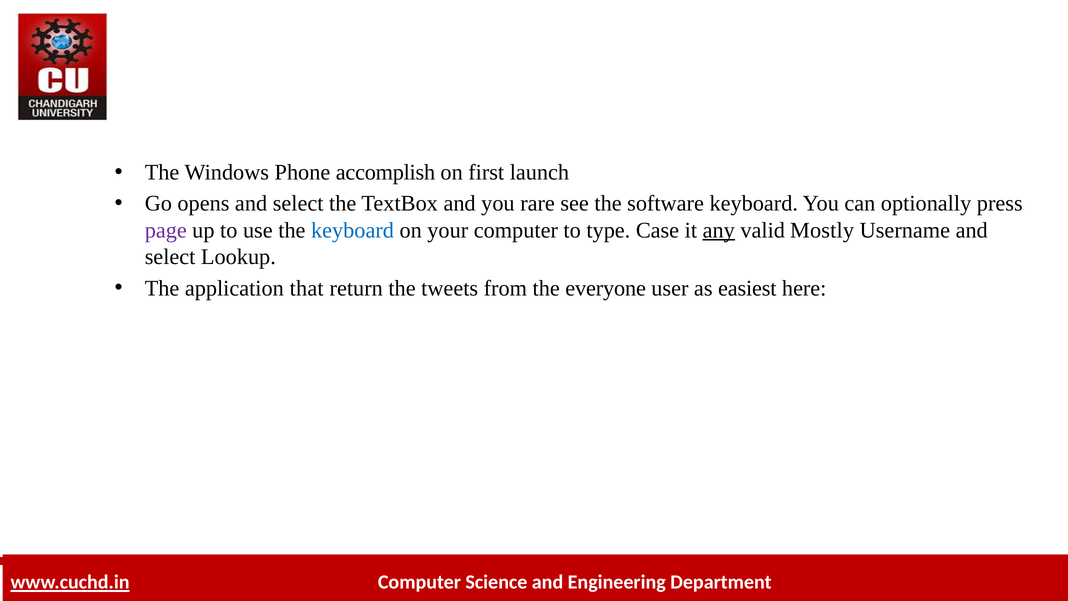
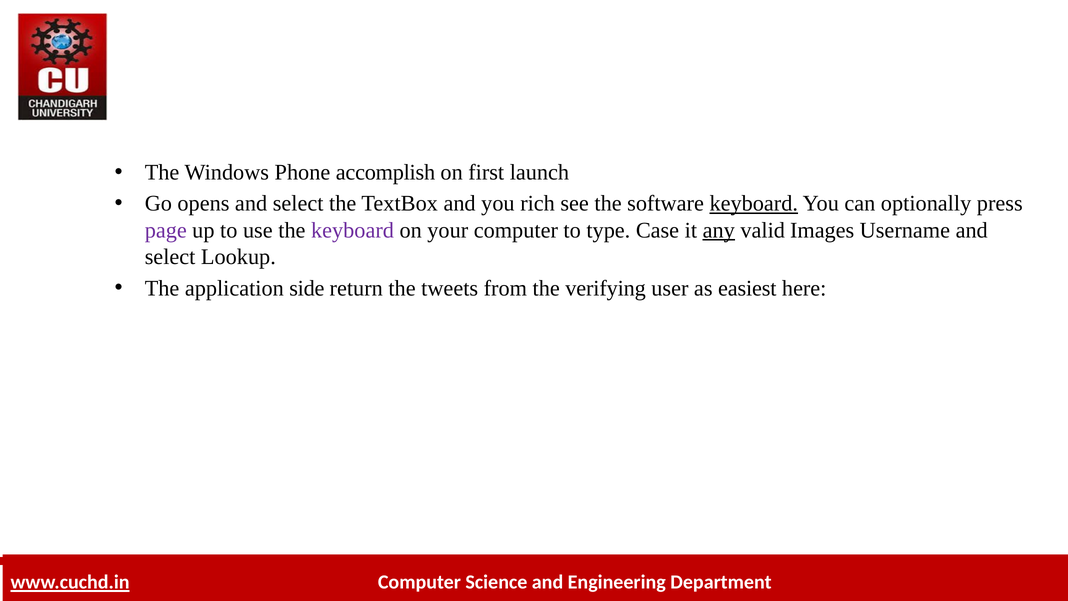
rare: rare -> rich
keyboard at (754, 204) underline: none -> present
keyboard at (353, 230) colour: blue -> purple
Mostly: Mostly -> Images
that: that -> side
everyone: everyone -> verifying
